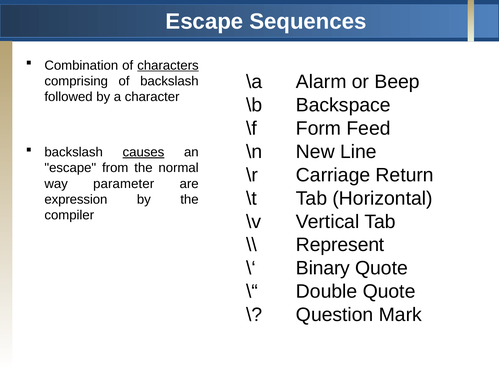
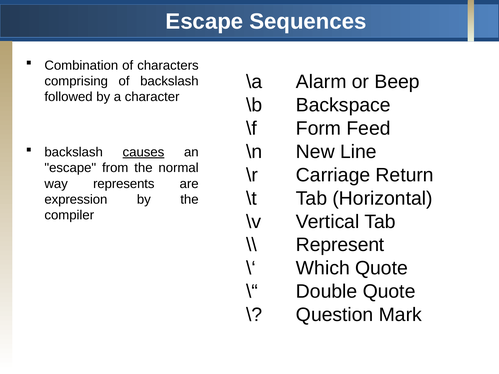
characters underline: present -> none
parameter: parameter -> represents
Binary: Binary -> Which
